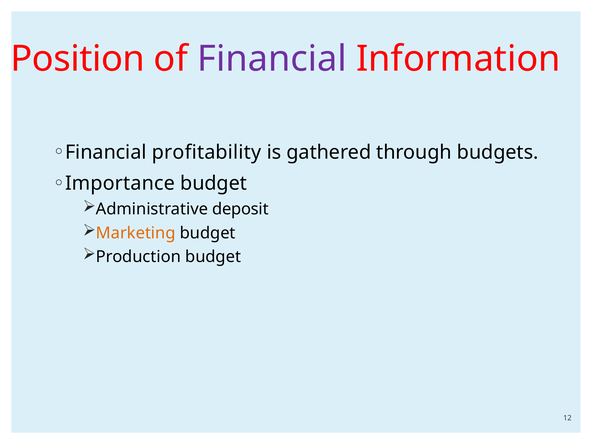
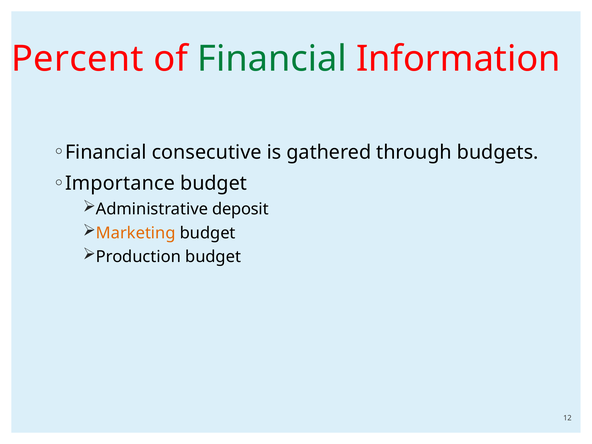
Position: Position -> Percent
Financial at (272, 59) colour: purple -> green
profitability: profitability -> consecutive
